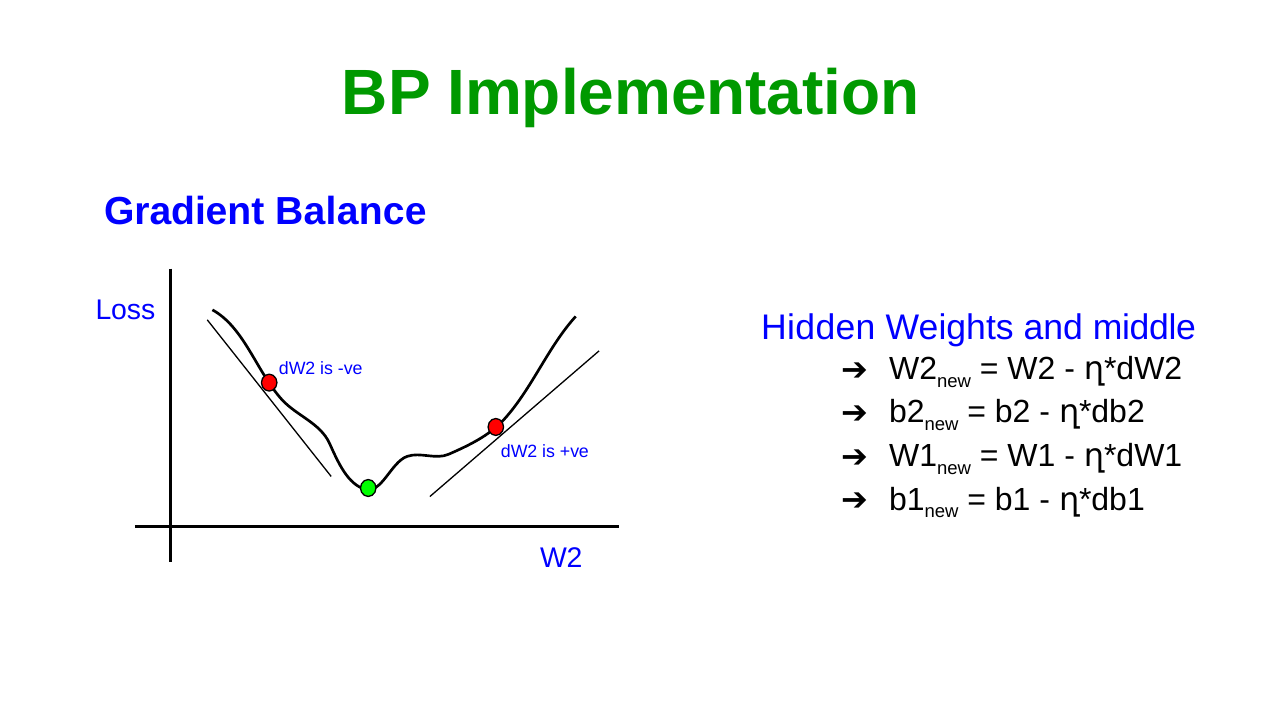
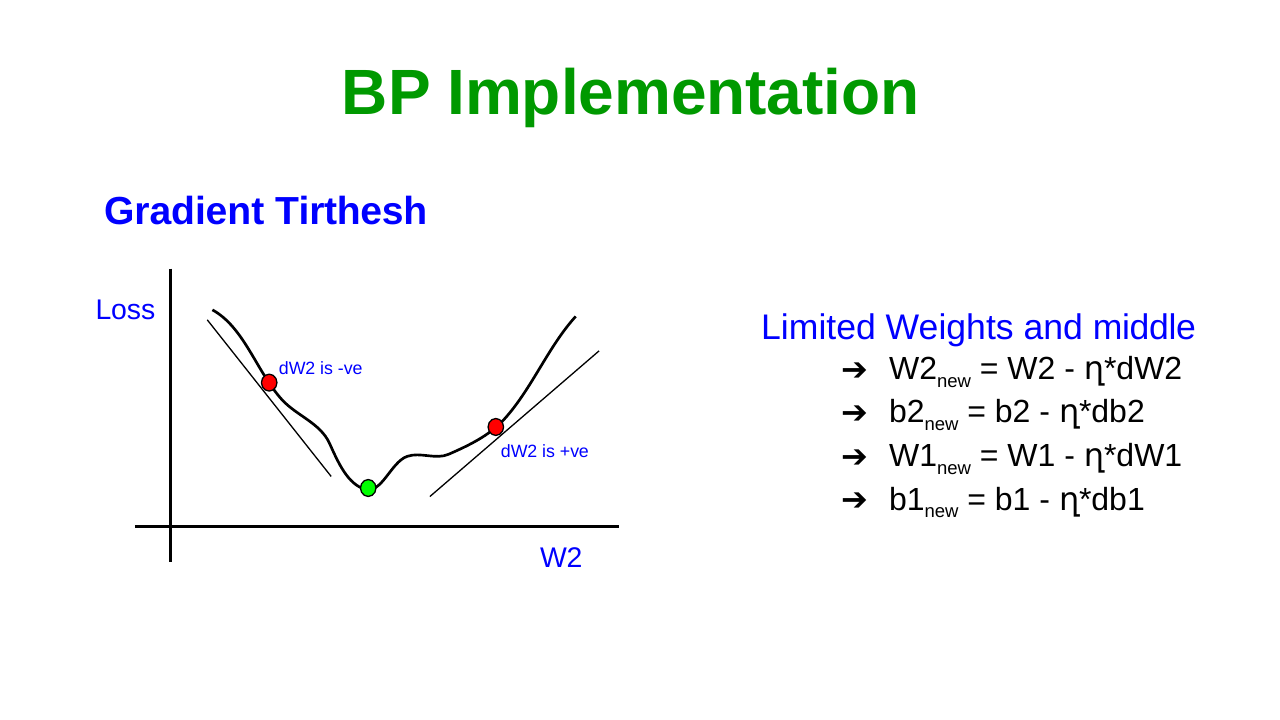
Balance: Balance -> Tirthesh
Hidden: Hidden -> Limited
